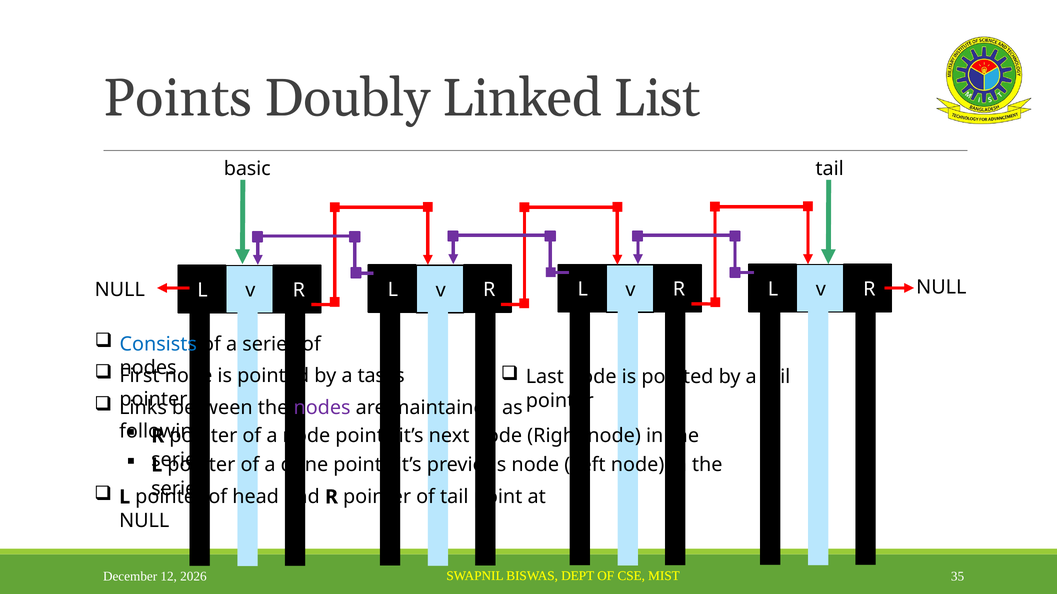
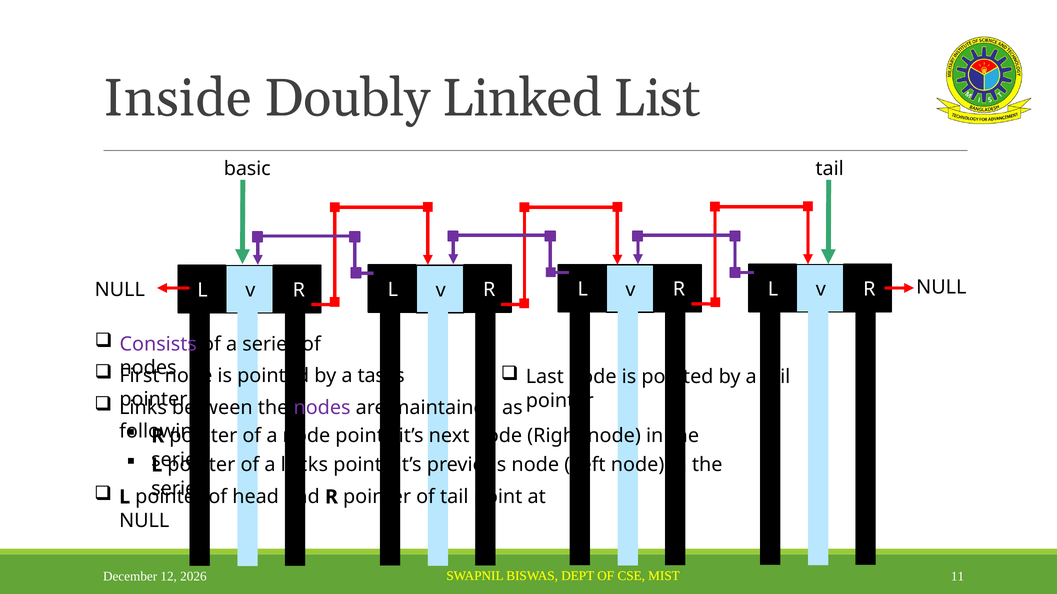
Points at (178, 98): Points -> Inside
Consists colour: blue -> purple
done: done -> locks
35: 35 -> 11
